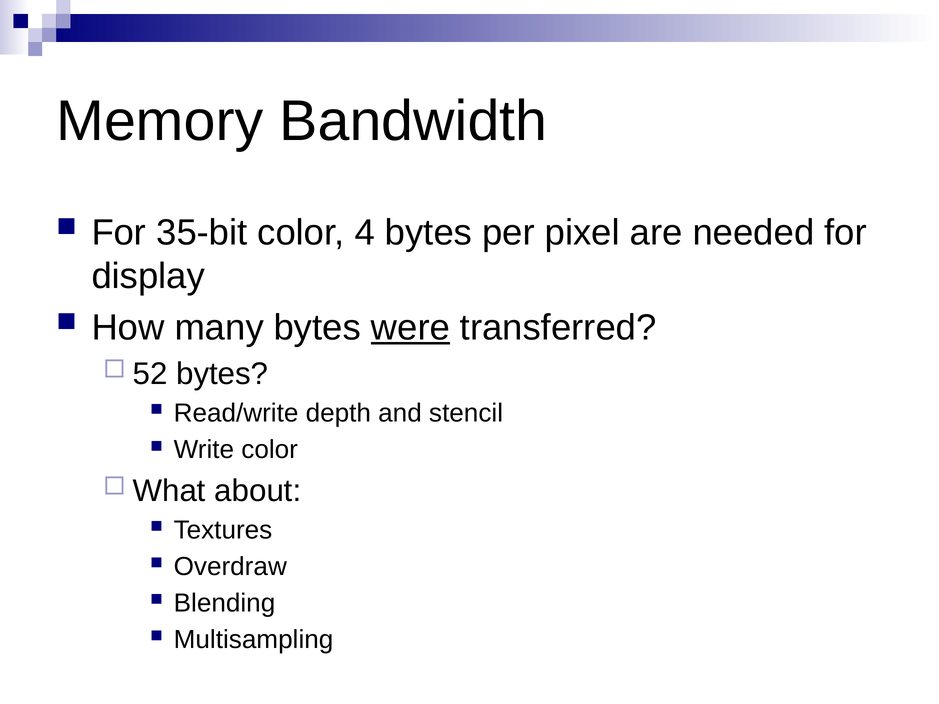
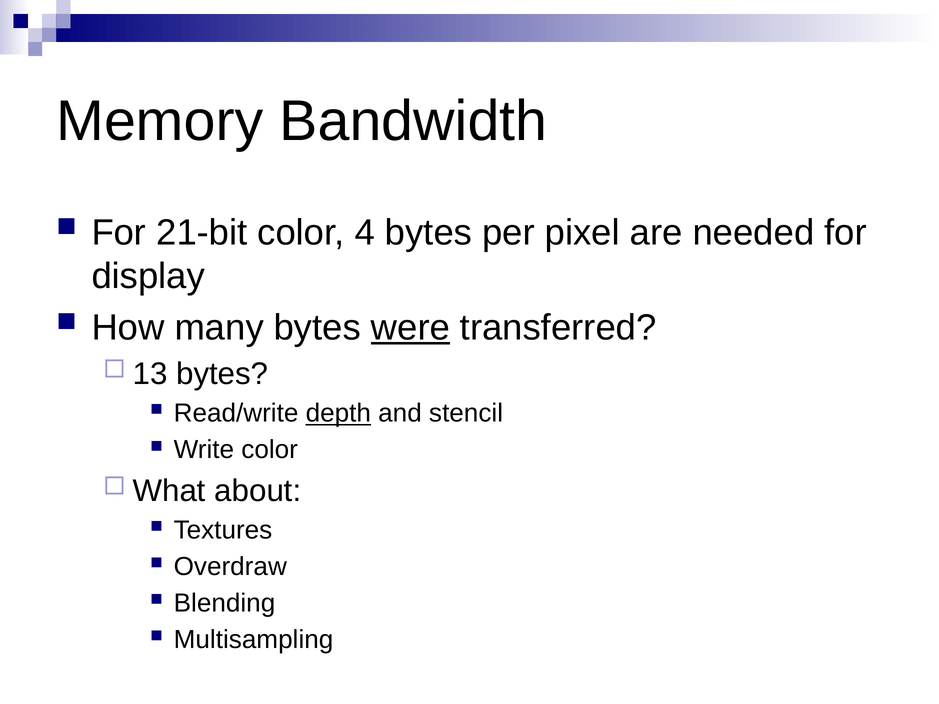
35-bit: 35-bit -> 21-bit
52: 52 -> 13
depth underline: none -> present
